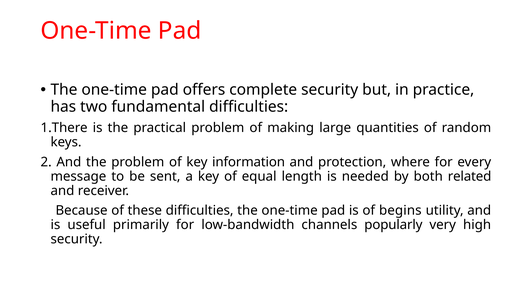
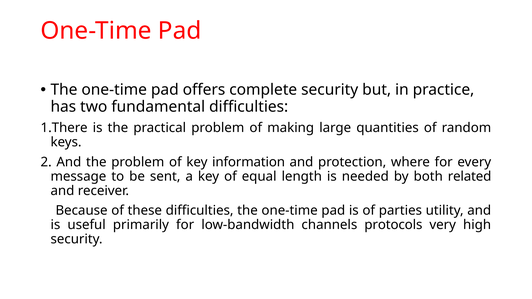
begins: begins -> parties
popularly: popularly -> protocols
